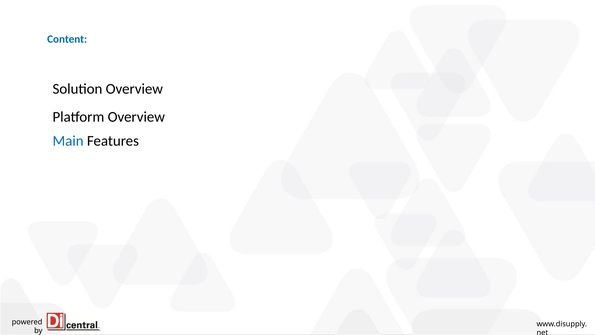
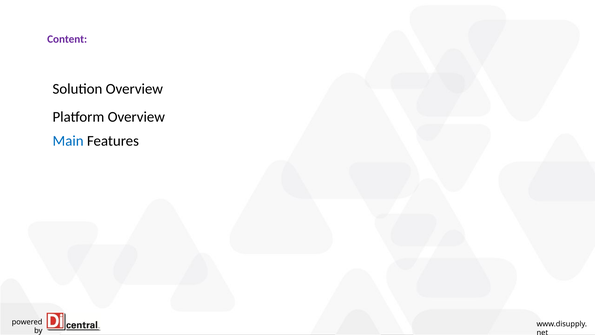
Content colour: blue -> purple
